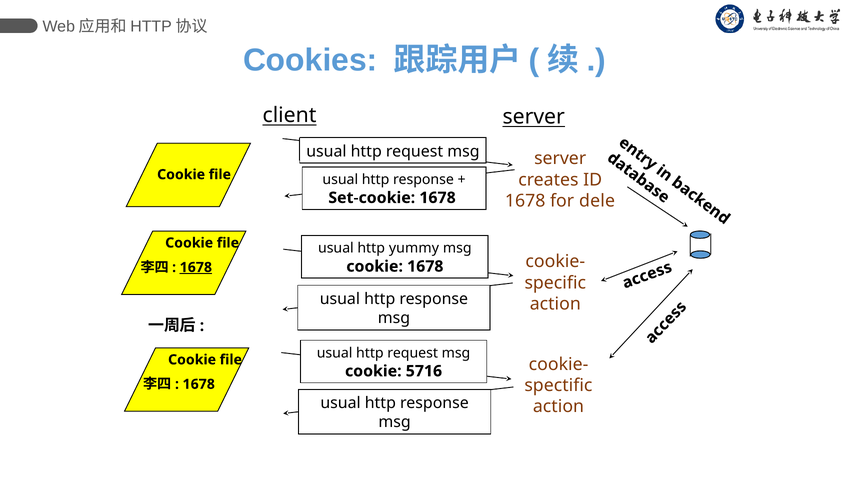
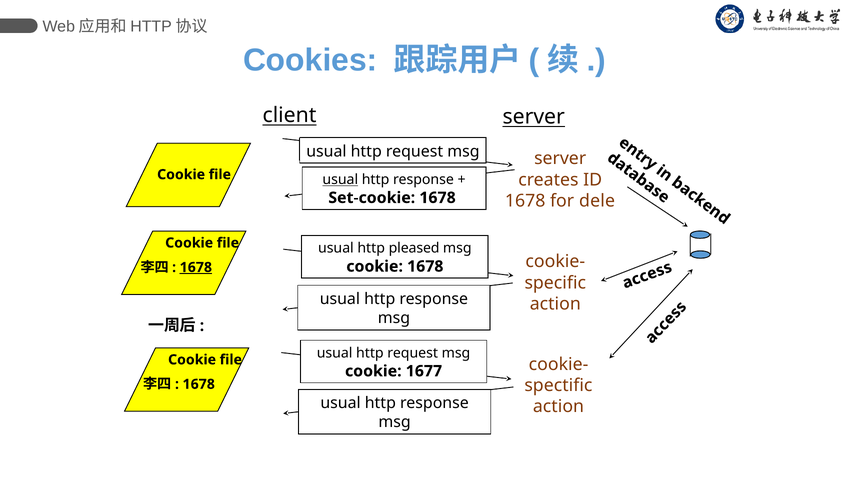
usual at (340, 180) underline: none -> present
yummy: yummy -> pleased
5716: 5716 -> 1677
